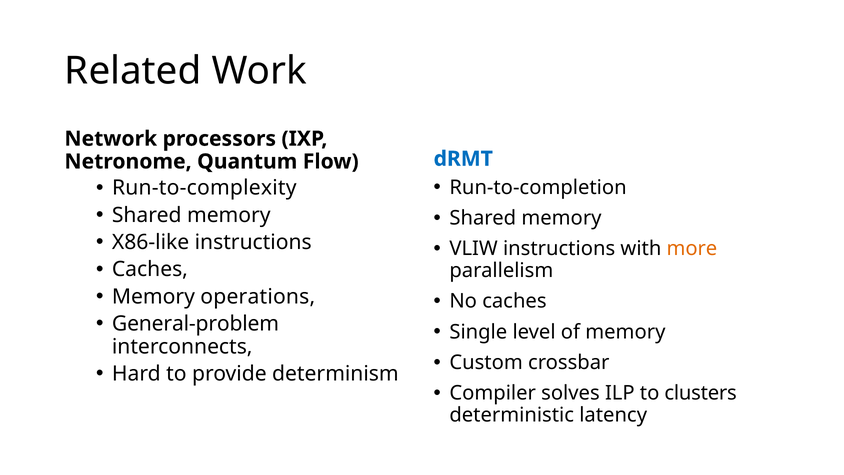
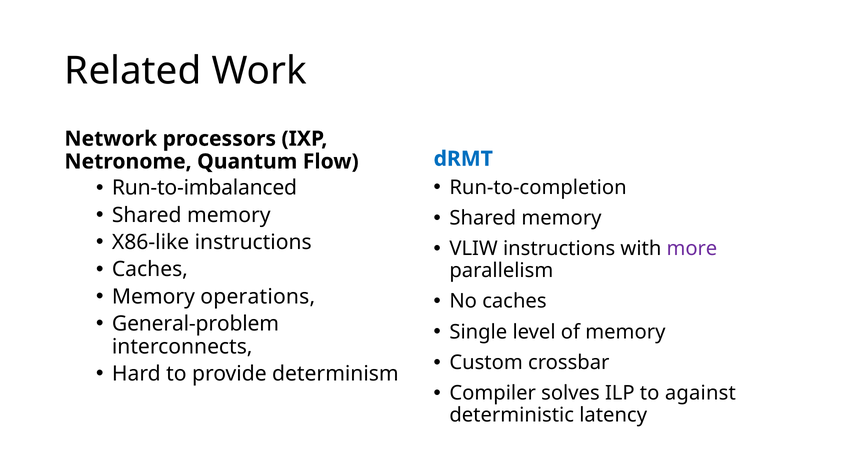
Run-to-complexity: Run-to-complexity -> Run-to-imbalanced
more colour: orange -> purple
clusters: clusters -> against
